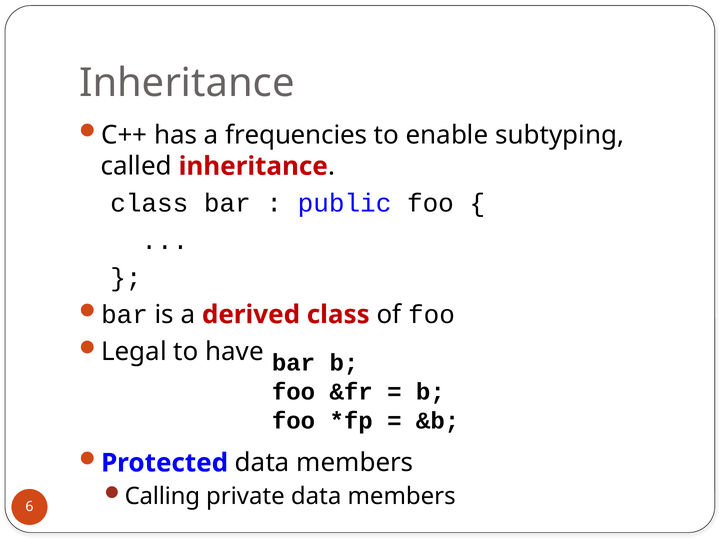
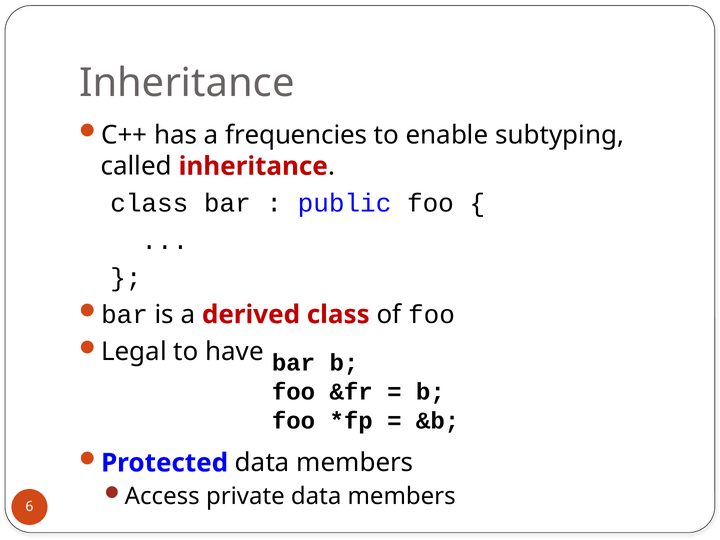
Calling: Calling -> Access
